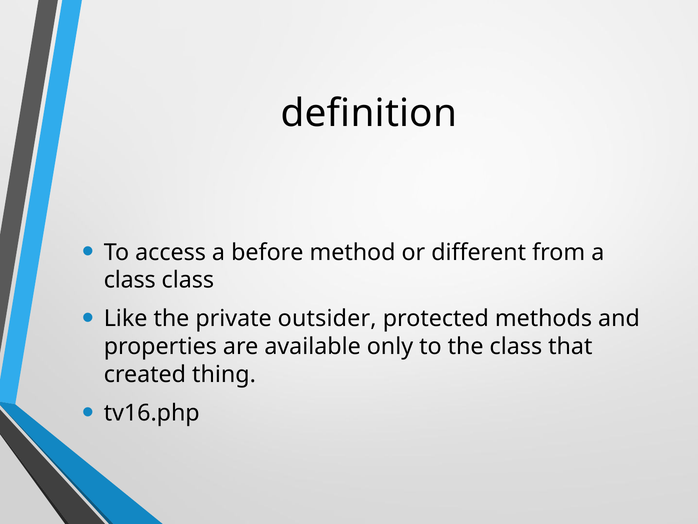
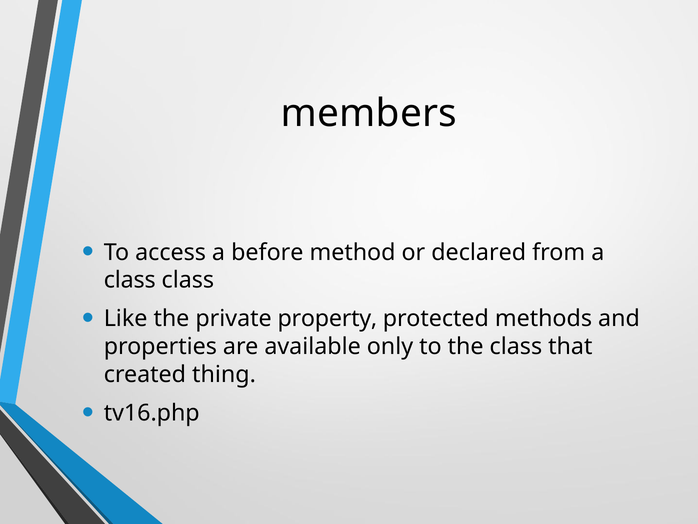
definition: definition -> members
different: different -> declared
outsider: outsider -> property
